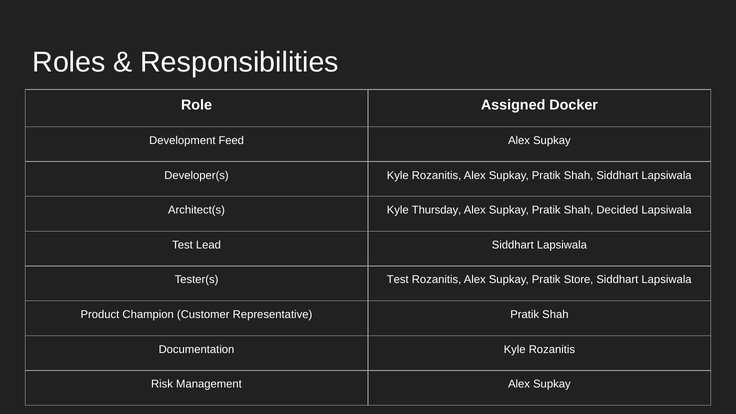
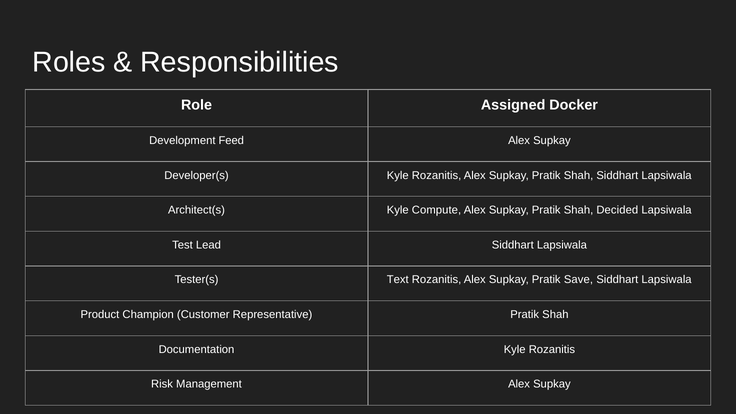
Thursday: Thursday -> Compute
Tester(s Test: Test -> Text
Store: Store -> Save
